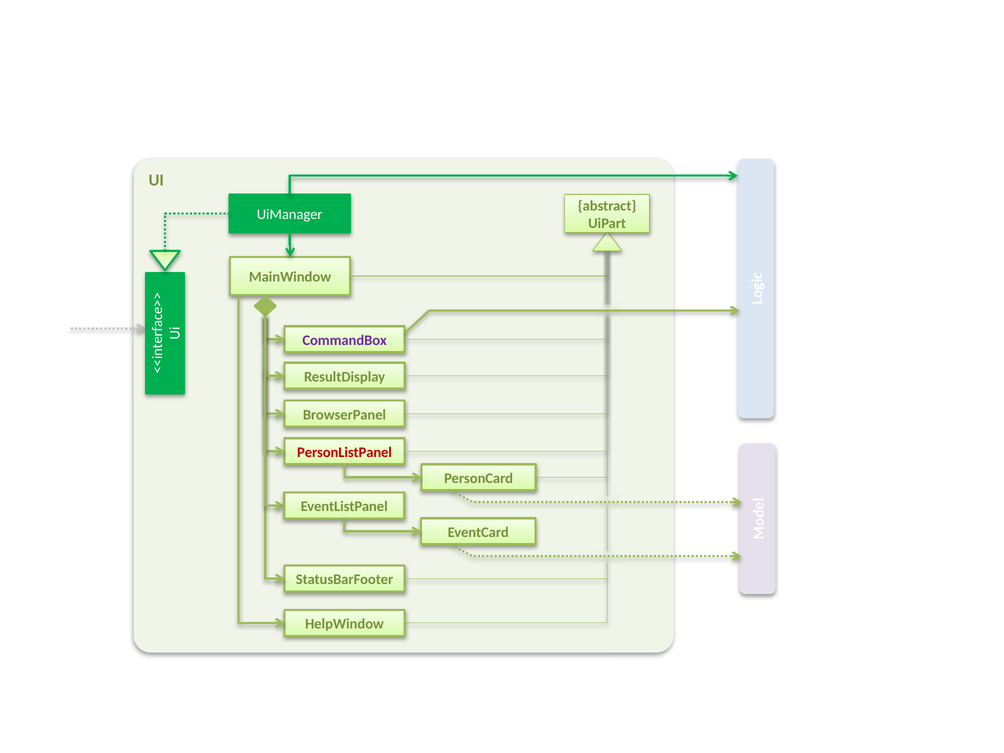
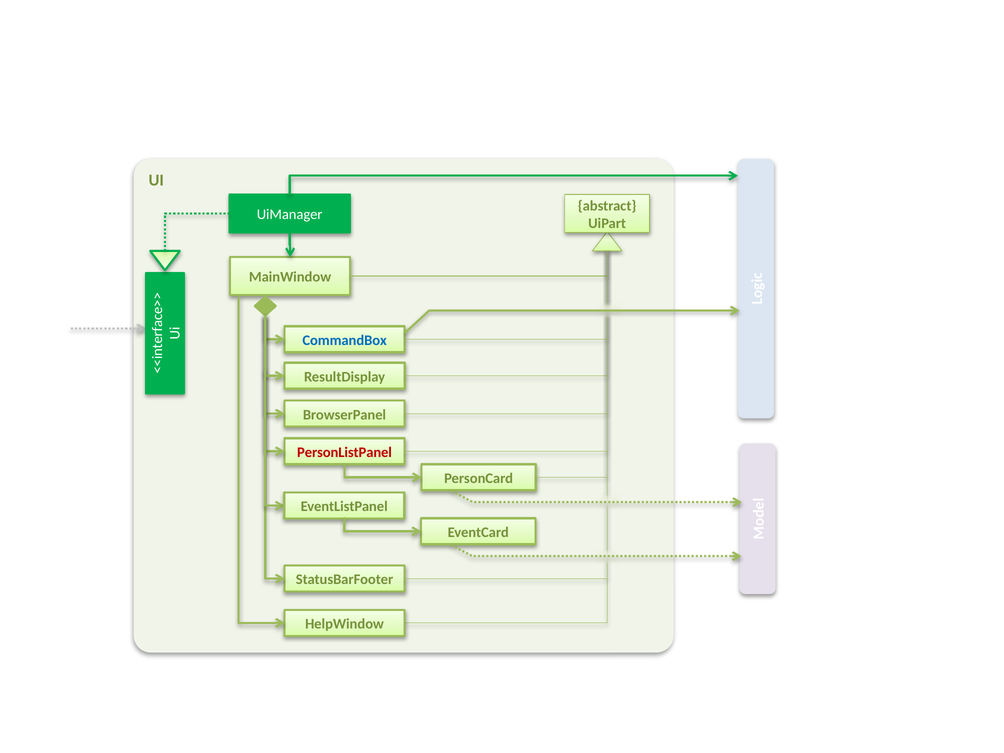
CommandBox colour: purple -> blue
